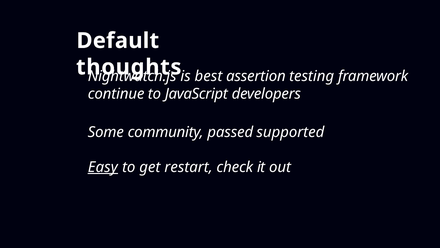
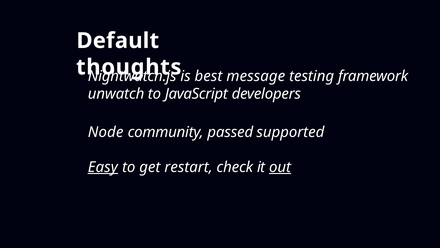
assertion: assertion -> message
continue: continue -> unwatch
Some: Some -> Node
out underline: none -> present
